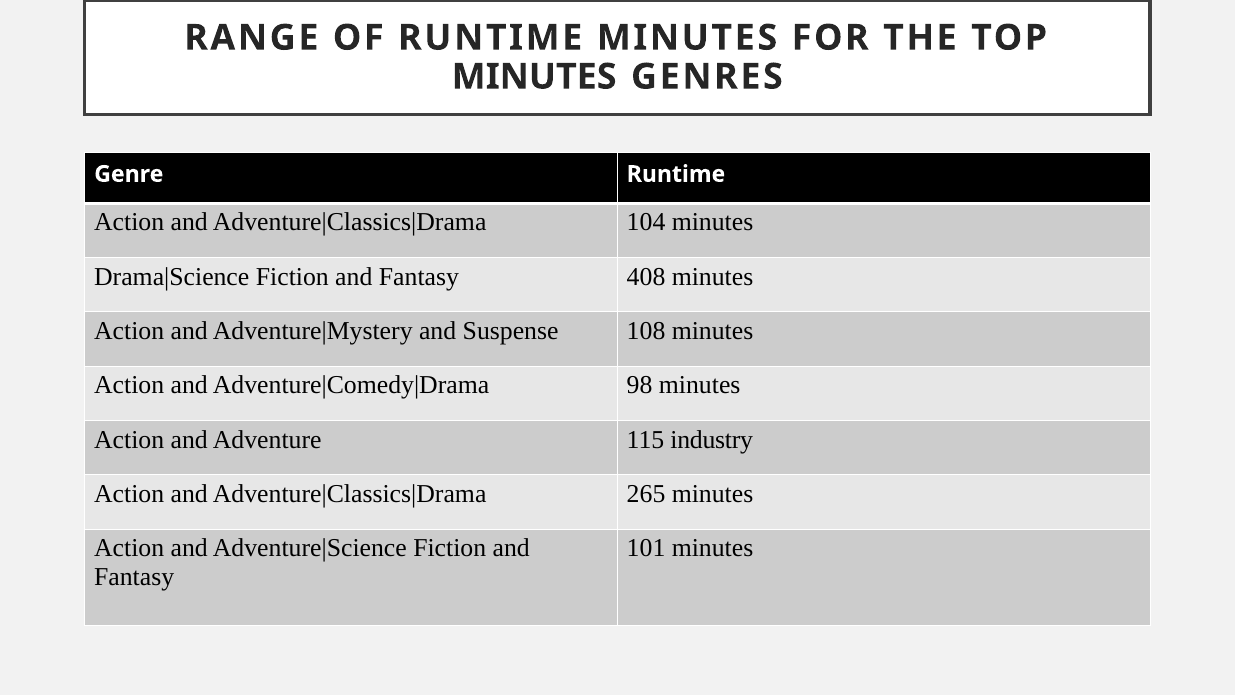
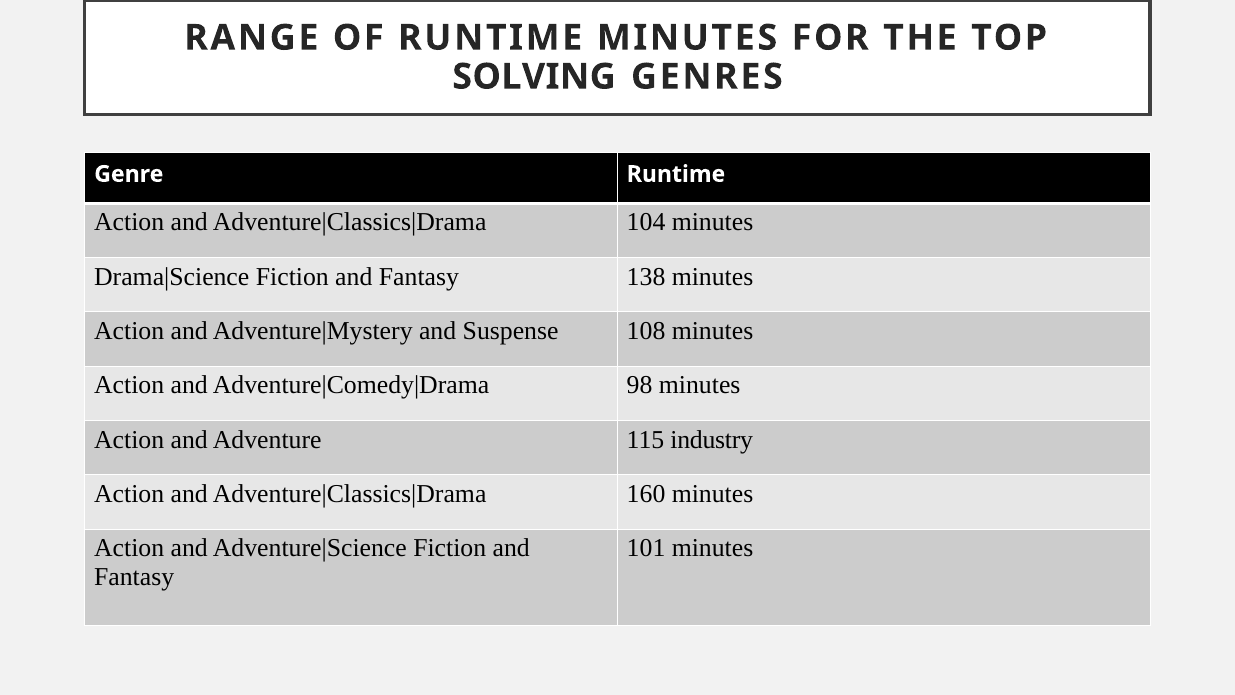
MINUTES at (534, 77): MINUTES -> SOLVING
408: 408 -> 138
265: 265 -> 160
